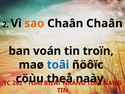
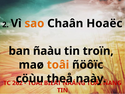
Chaân Chaân: Chaân -> Hoaëc
voán: voán -> ñaàu
toâi at (58, 65) colour: blue -> orange
